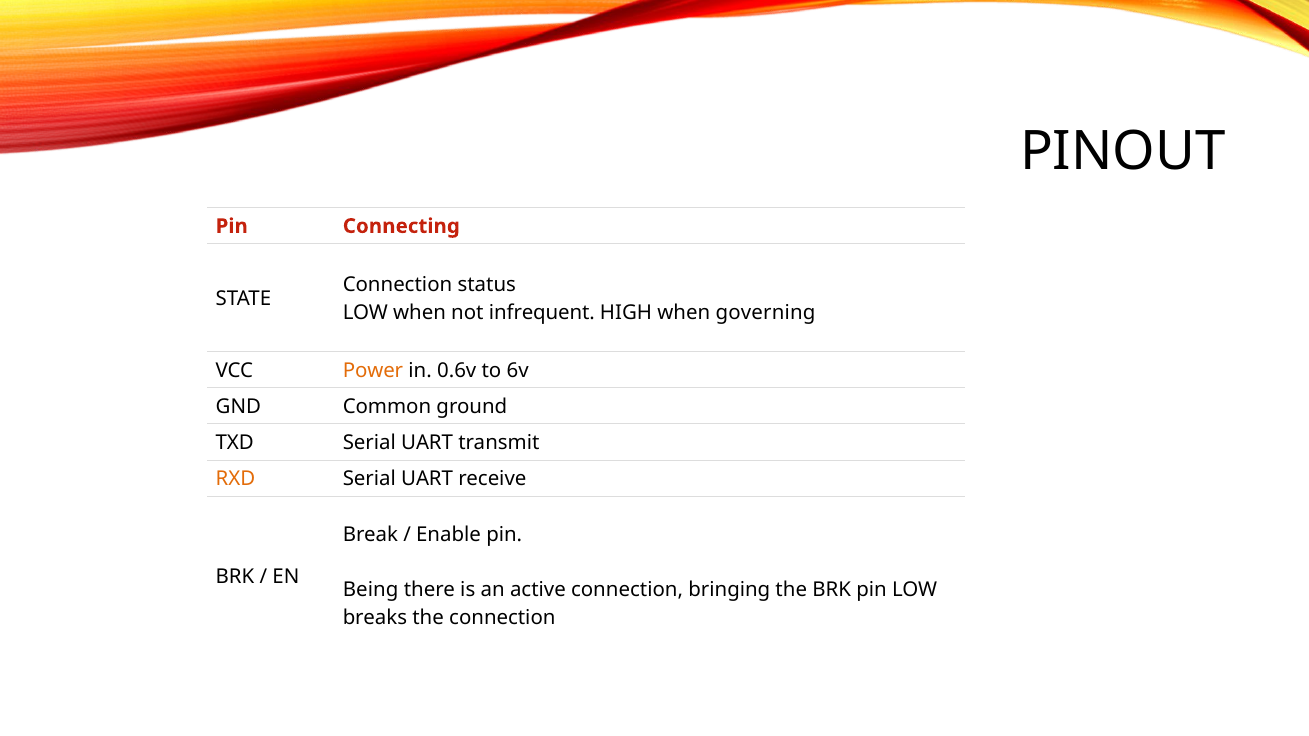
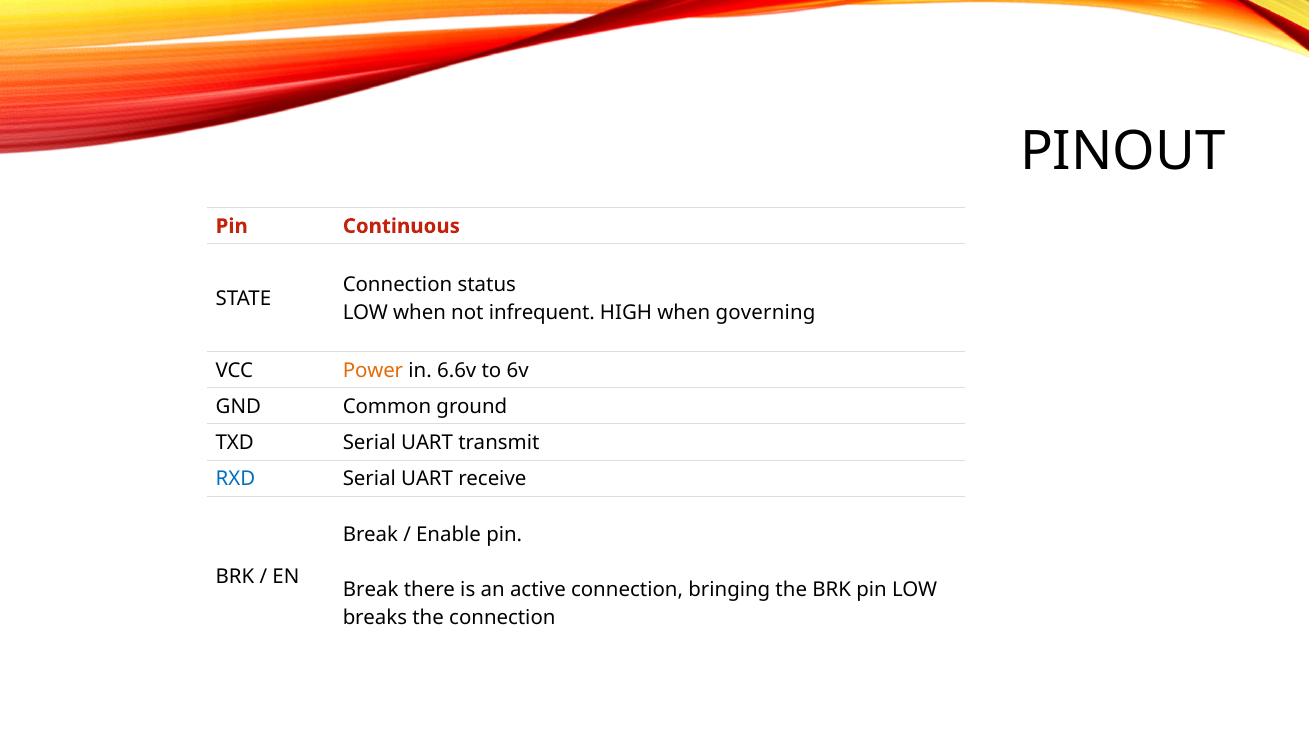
Connecting: Connecting -> Continuous
0.6v: 0.6v -> 6.6v
RXD colour: orange -> blue
Being at (371, 590): Being -> Break
